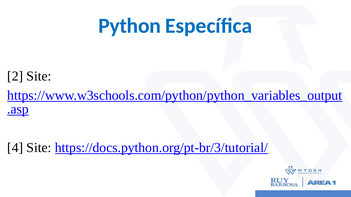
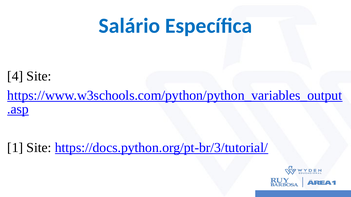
Python: Python -> Salário
2: 2 -> 4
4: 4 -> 1
